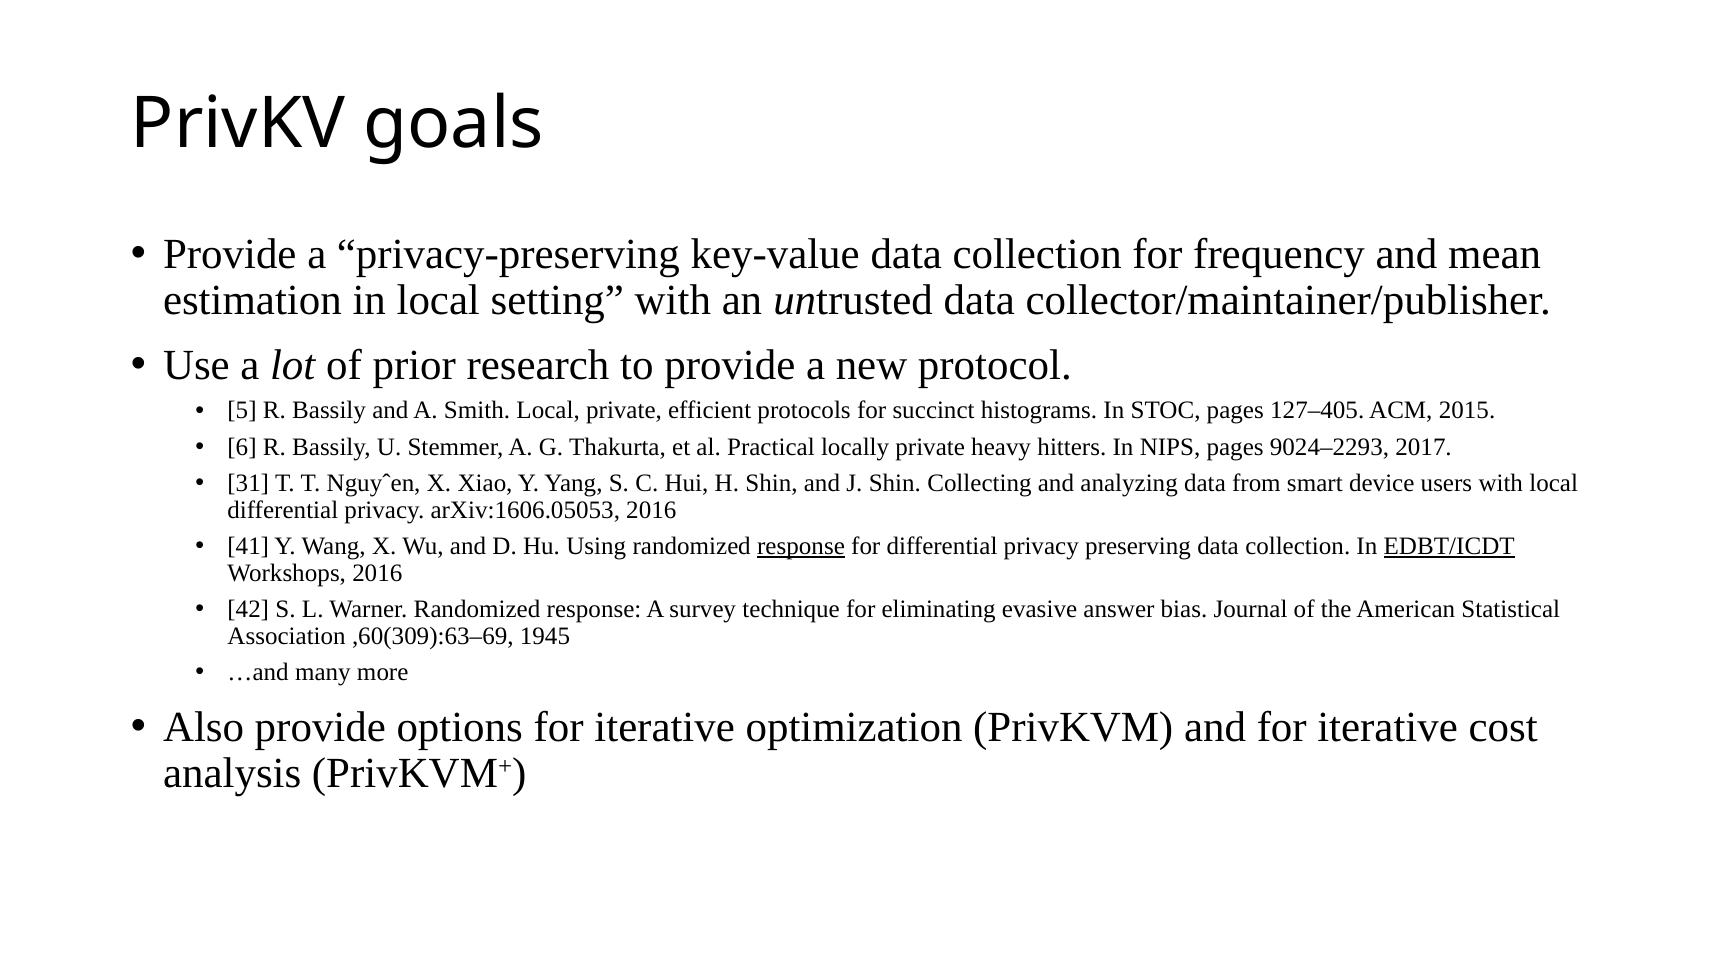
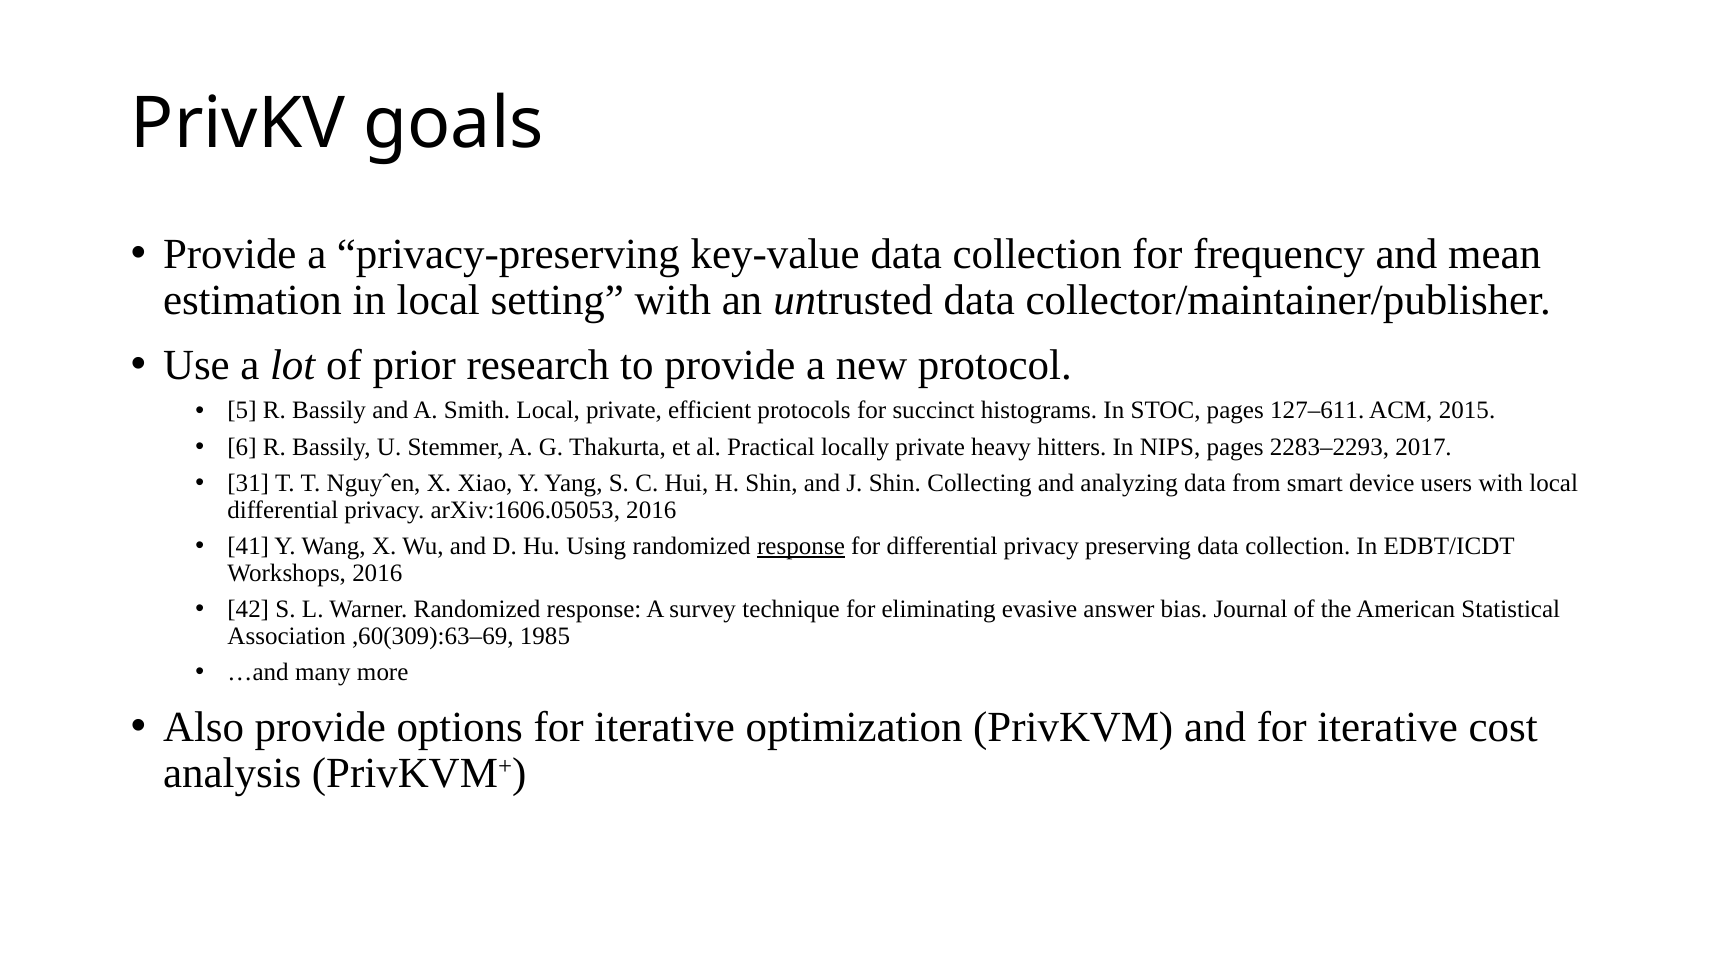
127–405: 127–405 -> 127–611
9024–2293: 9024–2293 -> 2283–2293
EDBT/ICDT underline: present -> none
1945: 1945 -> 1985
